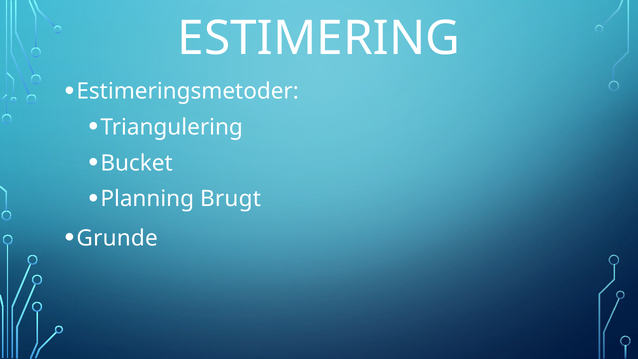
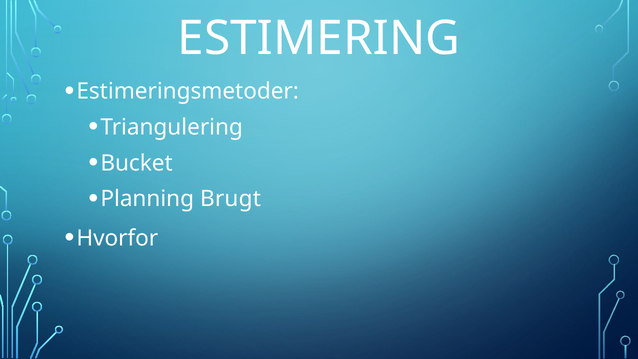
Grunde: Grunde -> Hvorfor
